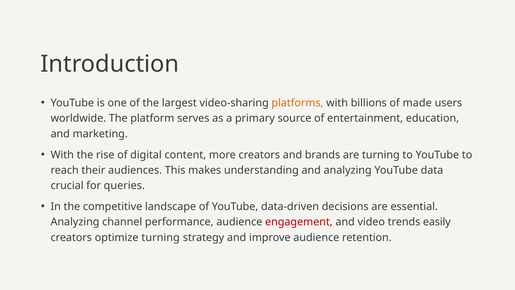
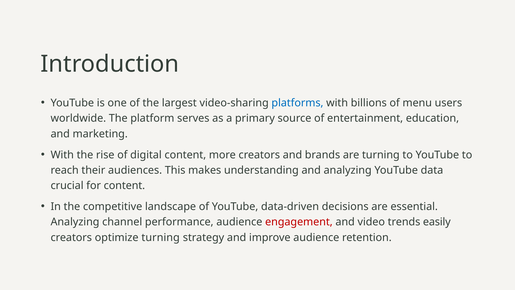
platforms colour: orange -> blue
made: made -> menu
for queries: queries -> content
